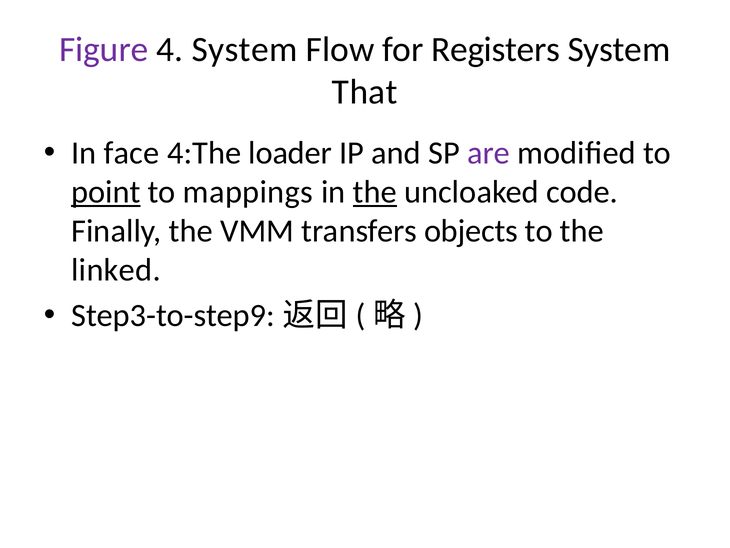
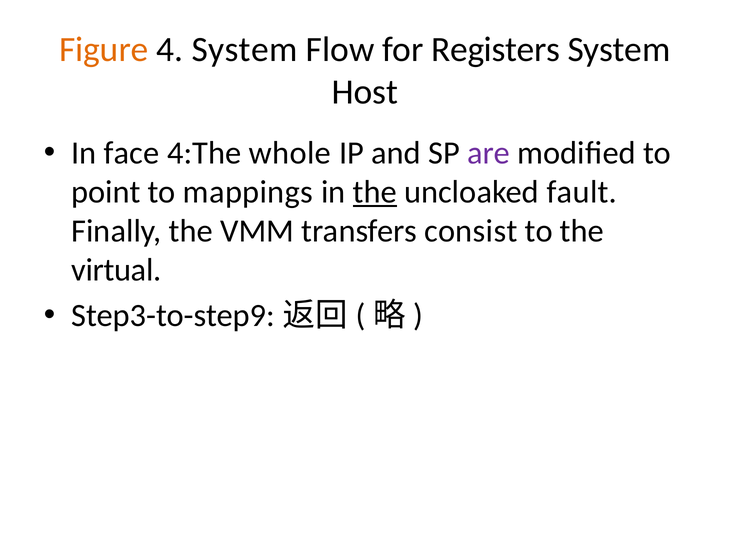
Figure colour: purple -> orange
That: That -> Host
loader: loader -> whole
point underline: present -> none
code: code -> fault
objects: objects -> consist
linked: linked -> virtual
